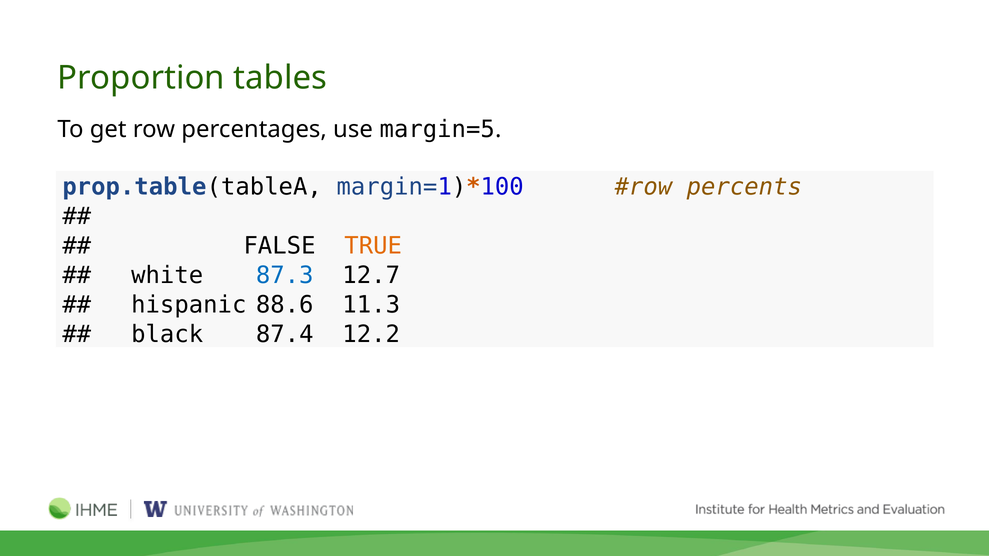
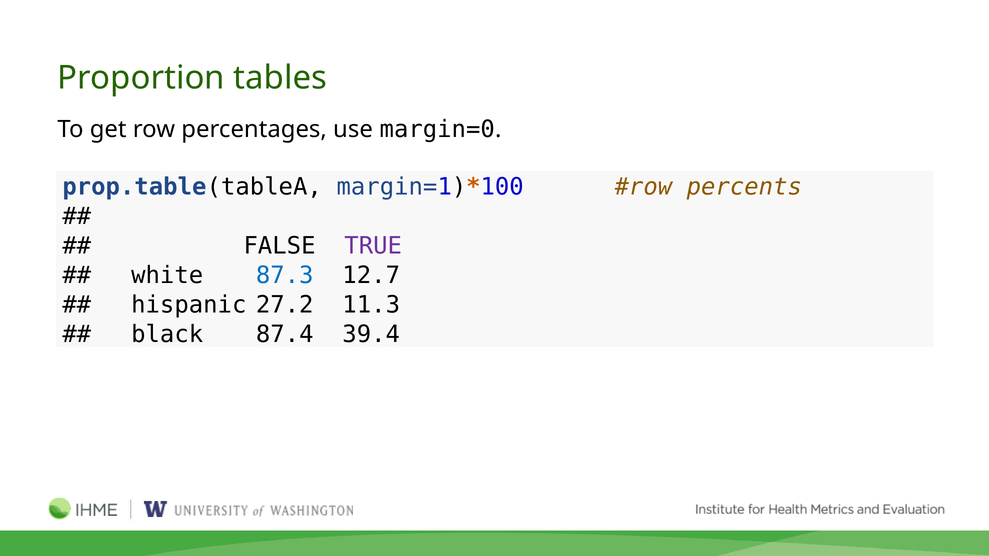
margin=5: margin=5 -> margin=0
TRUE colour: orange -> purple
88.6: 88.6 -> 27.2
12.2: 12.2 -> 39.4
